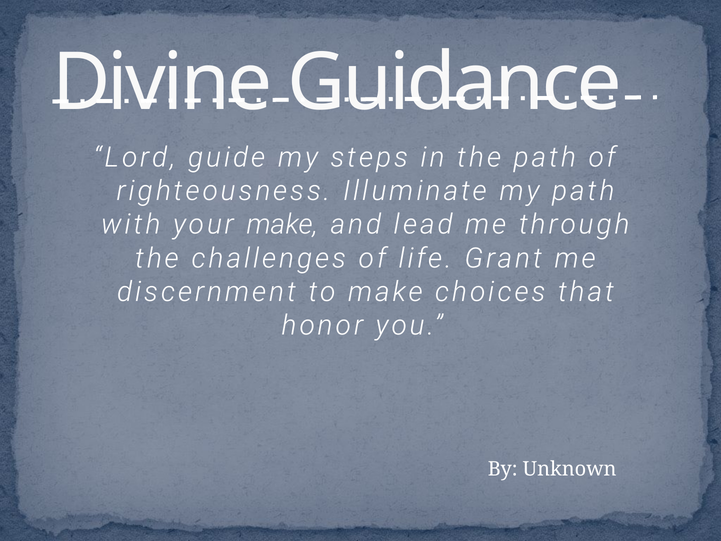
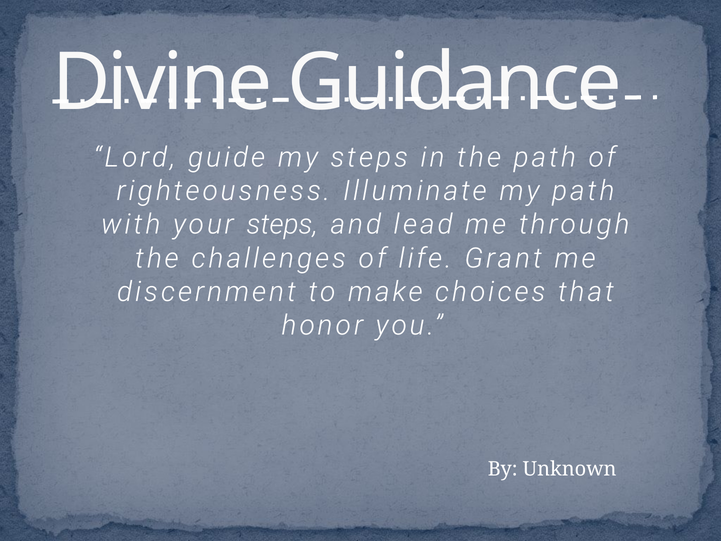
your make: make -> steps
